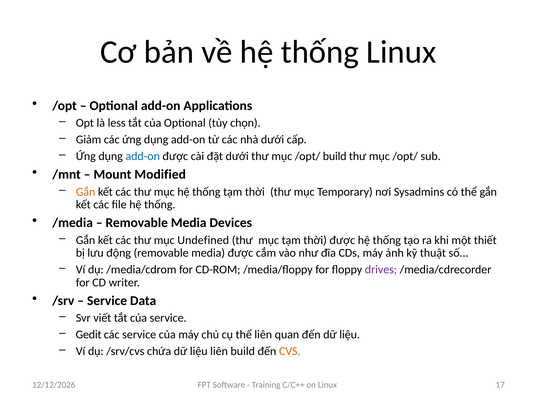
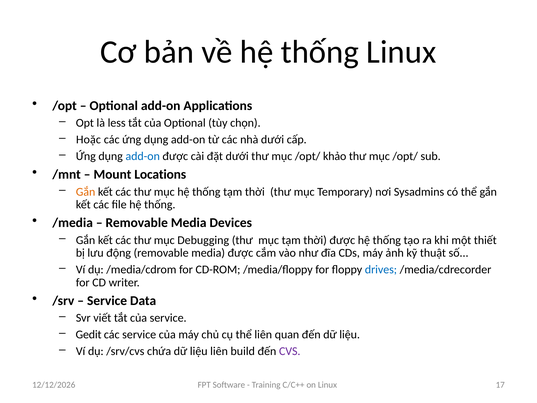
Giảm: Giảm -> Hoặc
/opt/ build: build -> khảo
Modified: Modified -> Locations
Undefined: Undefined -> Debugging
drives colour: purple -> blue
CVS colour: orange -> purple
